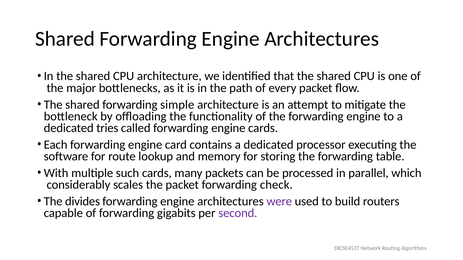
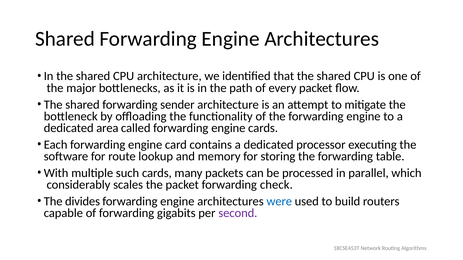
simple: simple -> sender
tries: tries -> area
were colour: purple -> blue
